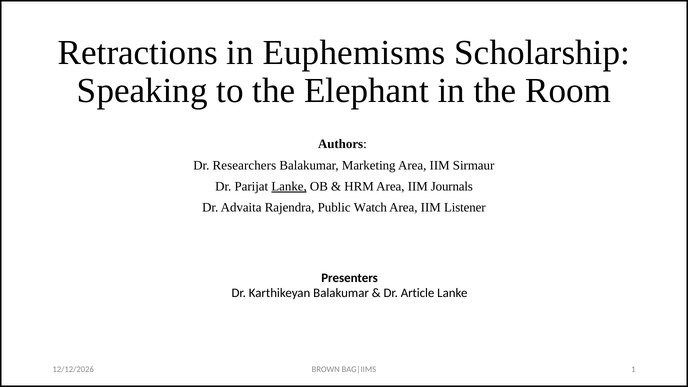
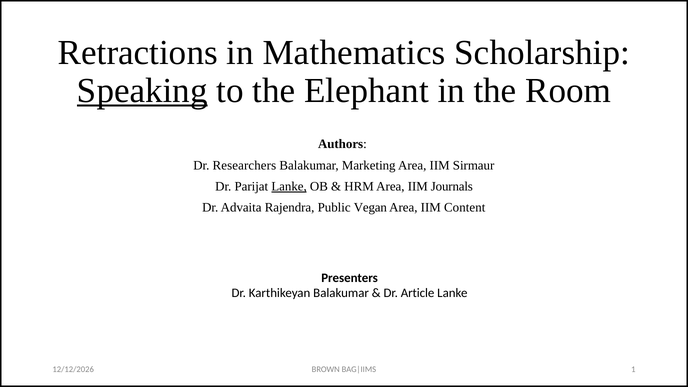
Euphemisms: Euphemisms -> Mathematics
Speaking underline: none -> present
Watch: Watch -> Vegan
Listener: Listener -> Content
